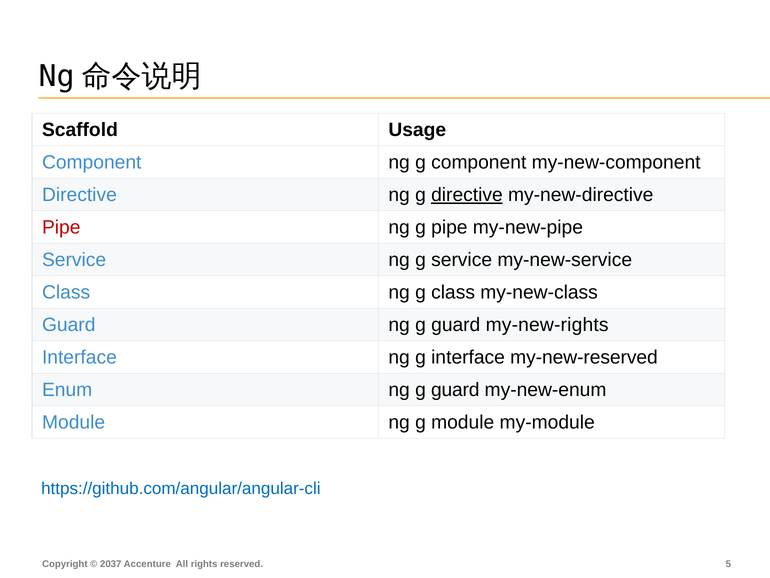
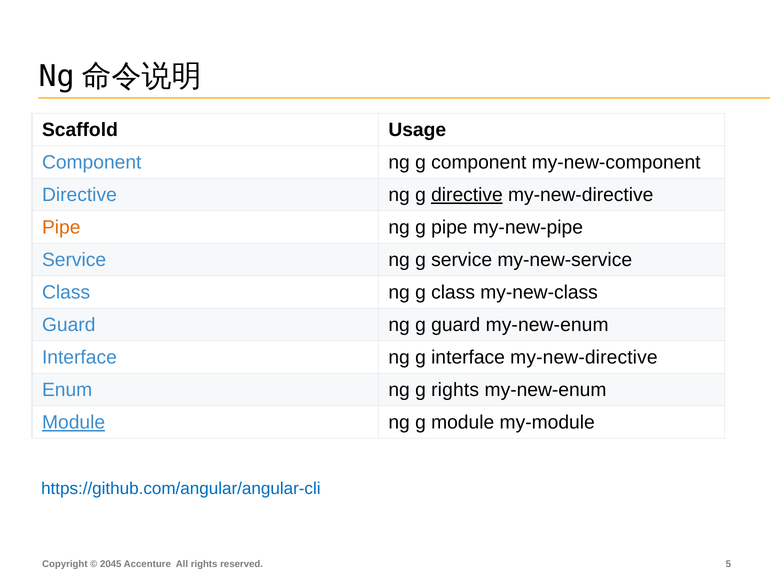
Pipe at (61, 227) colour: red -> orange
guard my-new-rights: my-new-rights -> my-new-enum
interface my-new-reserved: my-new-reserved -> my-new-directive
Enum ng g guard: guard -> rights
Module at (74, 422) underline: none -> present
2037: 2037 -> 2045
